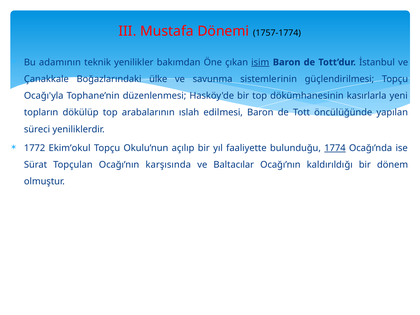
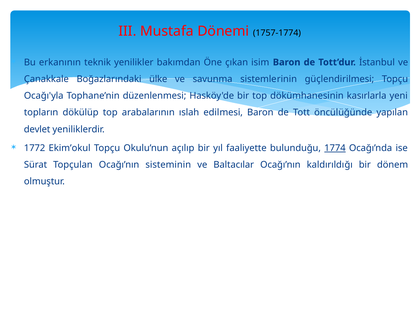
adamının: adamının -> erkanının
isim underline: present -> none
süreci: süreci -> devlet
karşısında: karşısında -> sisteminin
